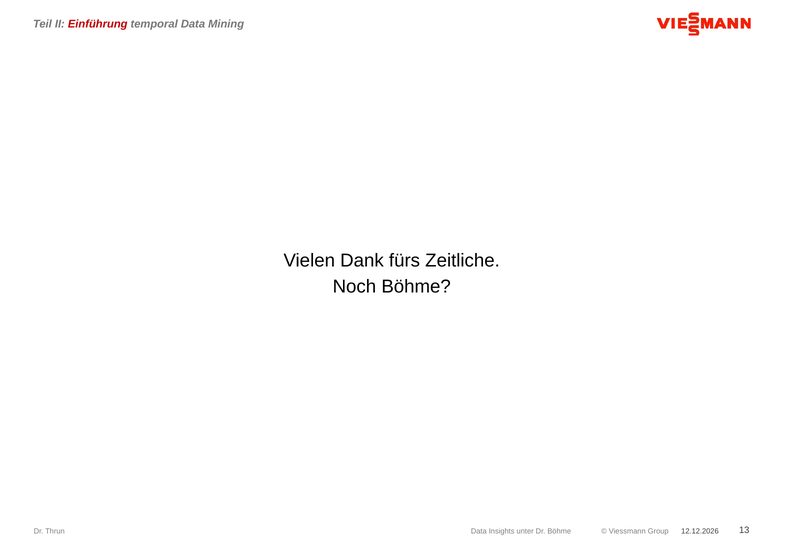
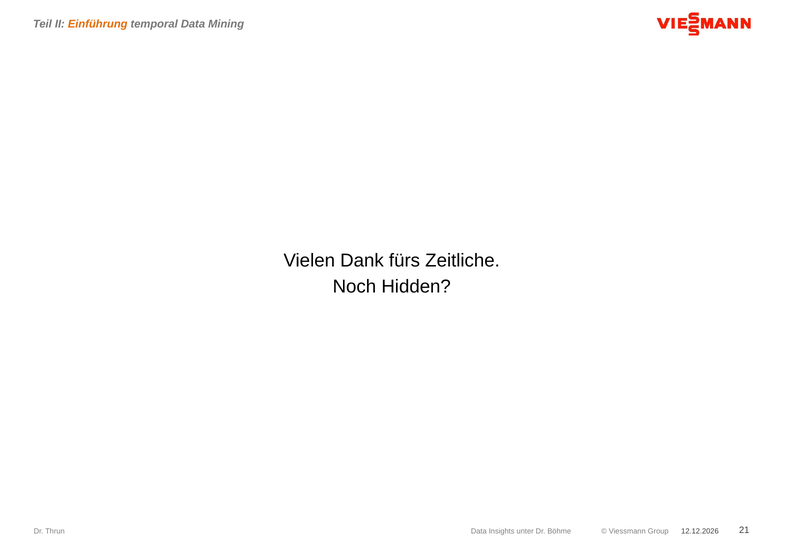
Einführung colour: red -> orange
Noch Böhme: Böhme -> Hidden
13: 13 -> 21
